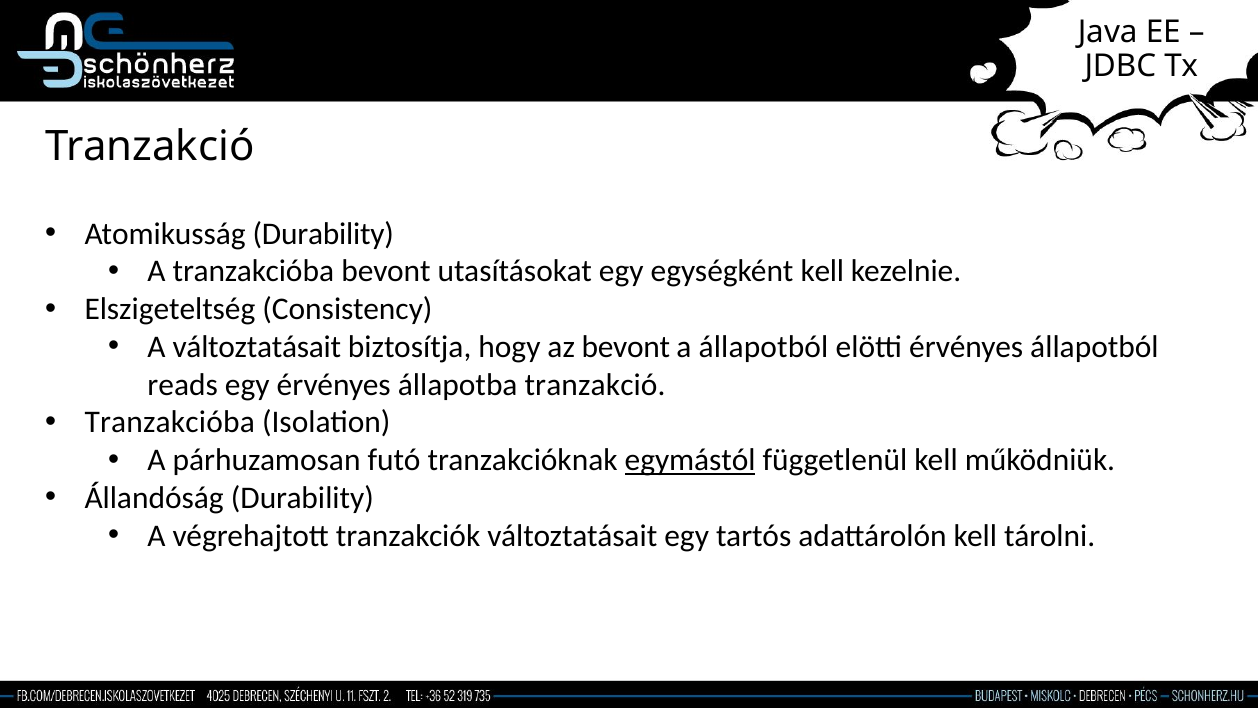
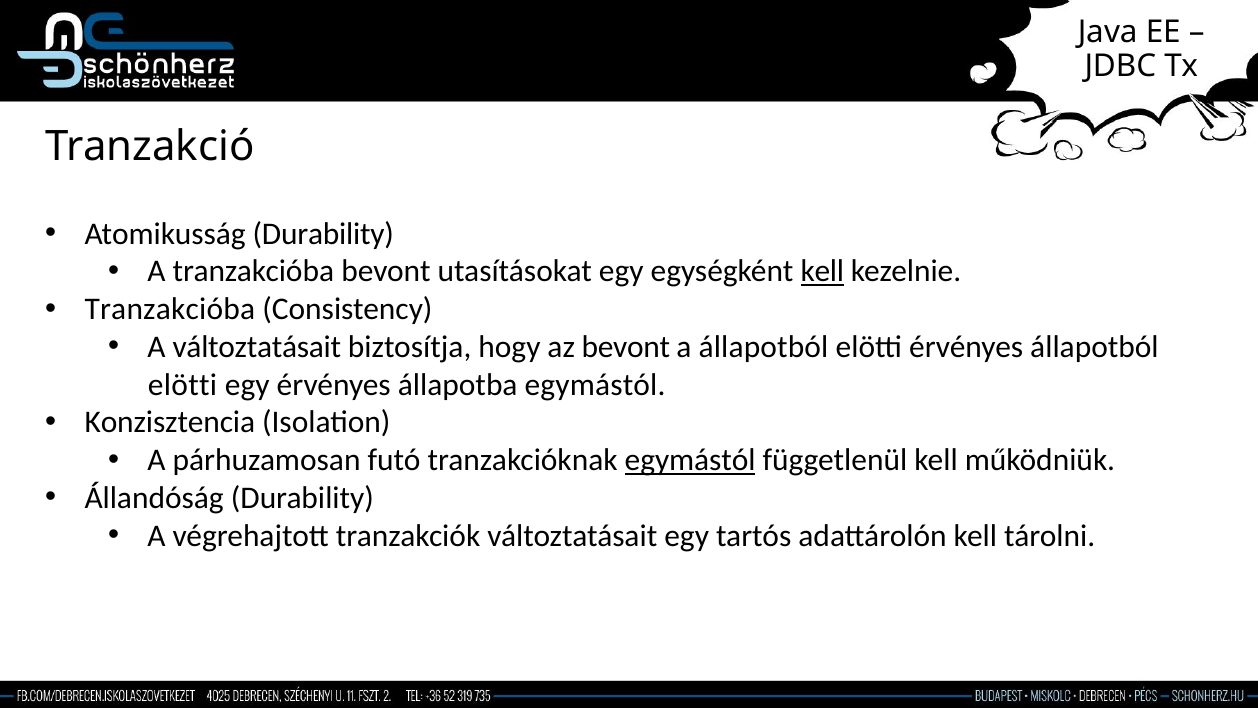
kell at (822, 271) underline: none -> present
Elszigeteltség at (170, 309): Elszigeteltség -> Tranzakcióba
reads at (183, 385): reads -> elötti
állapotba tranzakció: tranzakció -> egymástól
Tranzakcióba at (170, 422): Tranzakcióba -> Konzisztencia
